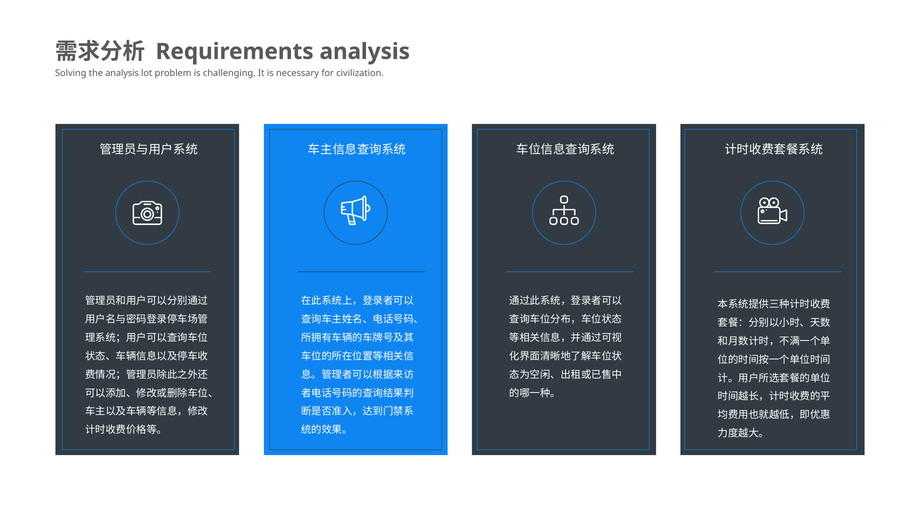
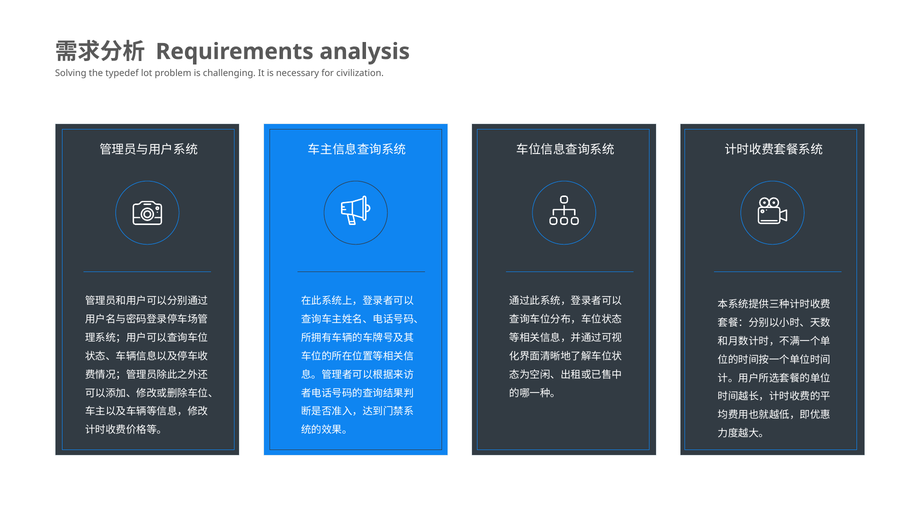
the analysis: analysis -> typedef
